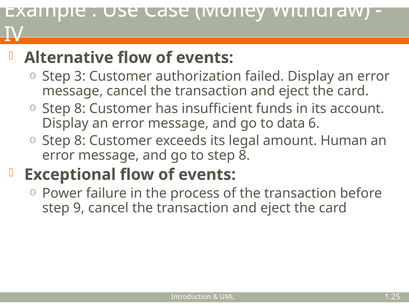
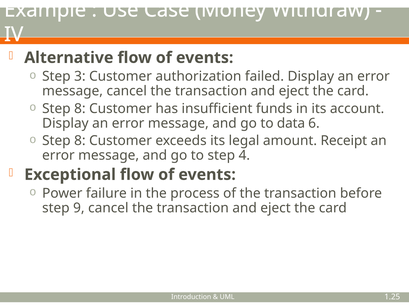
Human: Human -> Receipt
to step 8: 8 -> 4
